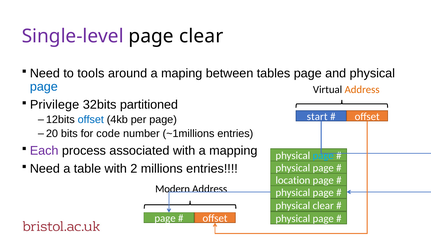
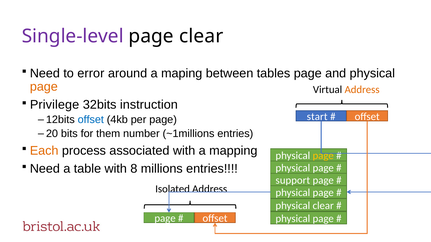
tools: tools -> error
page at (44, 87) colour: blue -> orange
partitioned: partitioned -> instruction
code: code -> them
Each colour: purple -> orange
page at (323, 156) colour: light blue -> yellow
2: 2 -> 8
location: location -> support
Modern: Modern -> Isolated
